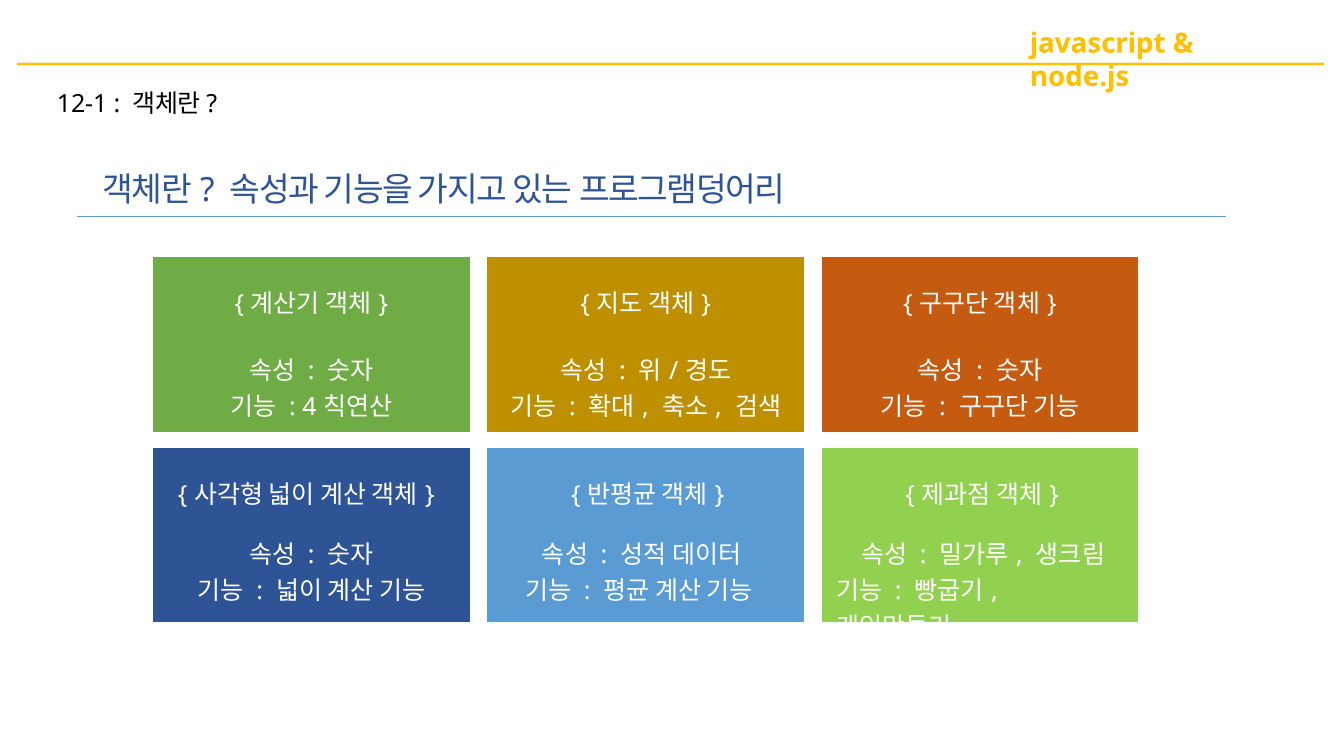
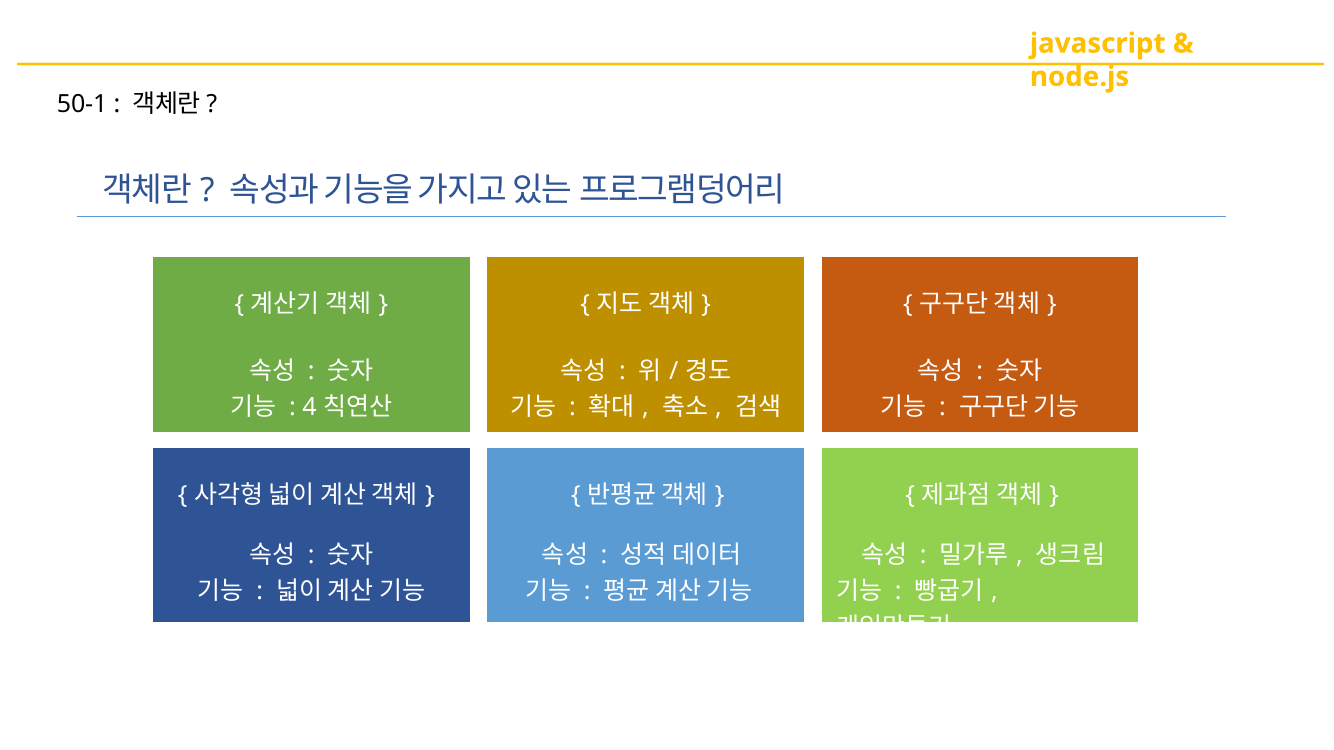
12-1: 12-1 -> 50-1
